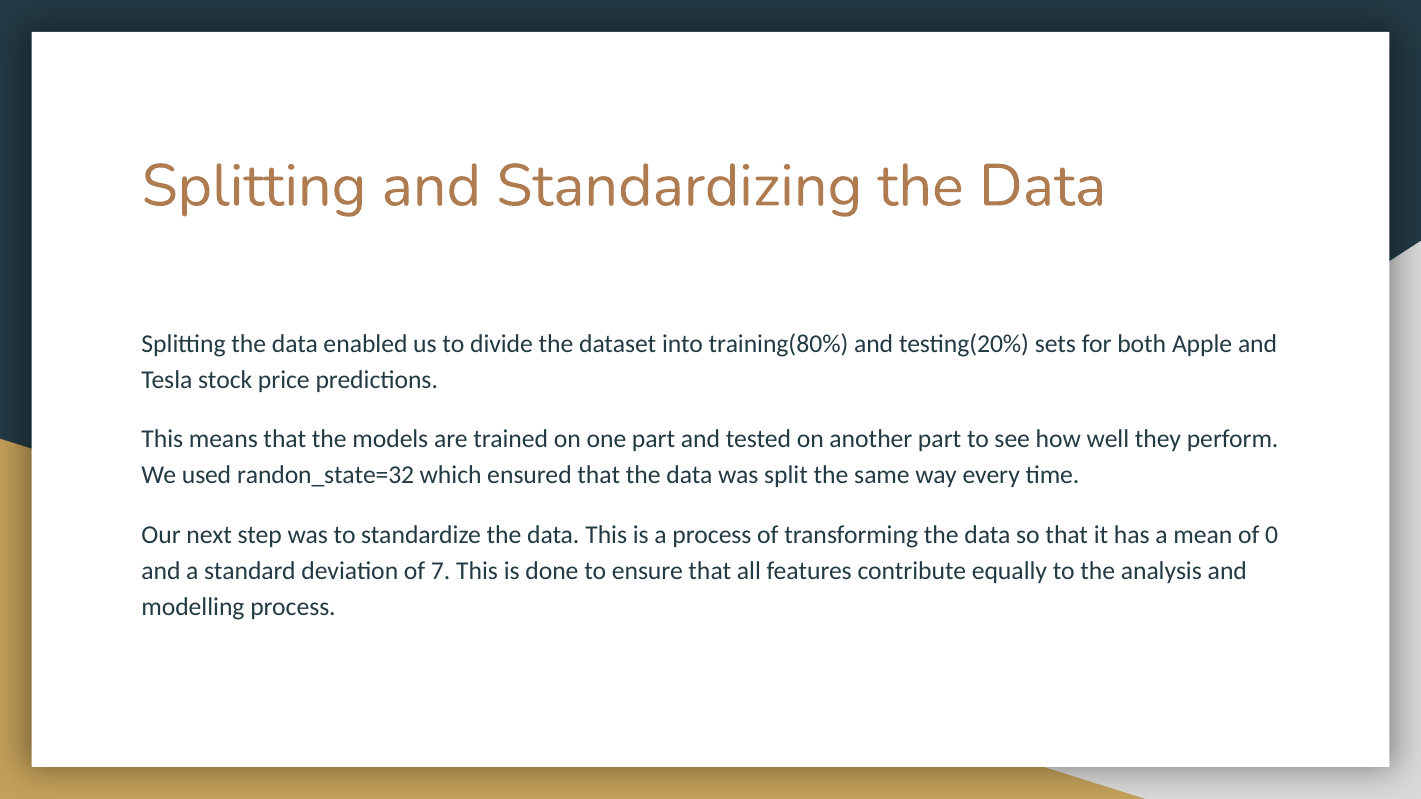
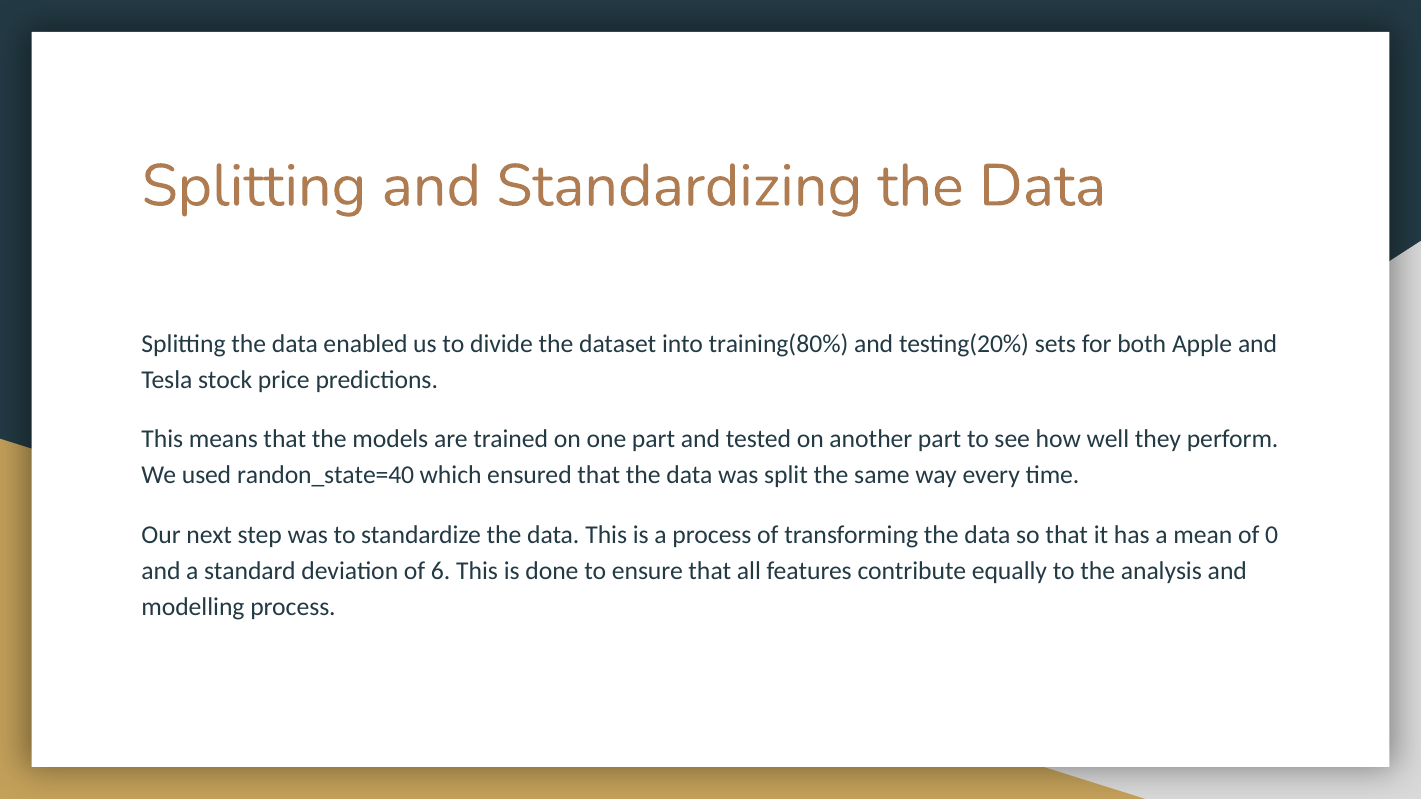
randon_state=32: randon_state=32 -> randon_state=40
7: 7 -> 6
